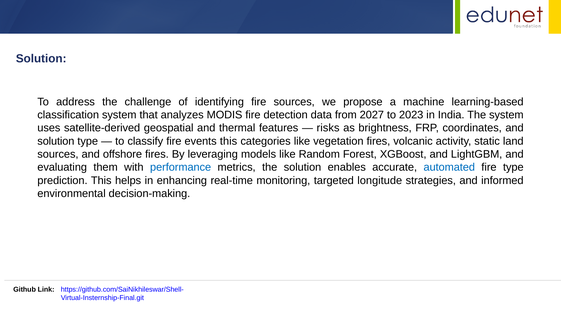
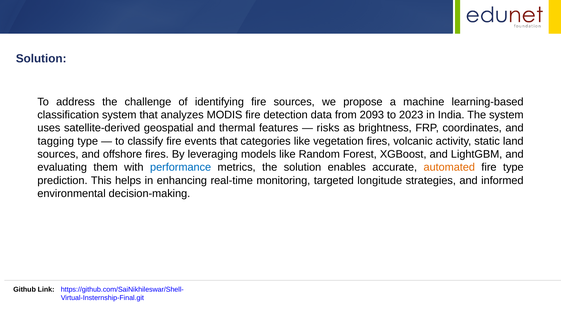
2027: 2027 -> 2093
solution at (56, 141): solution -> tagging
events this: this -> that
automated colour: blue -> orange
